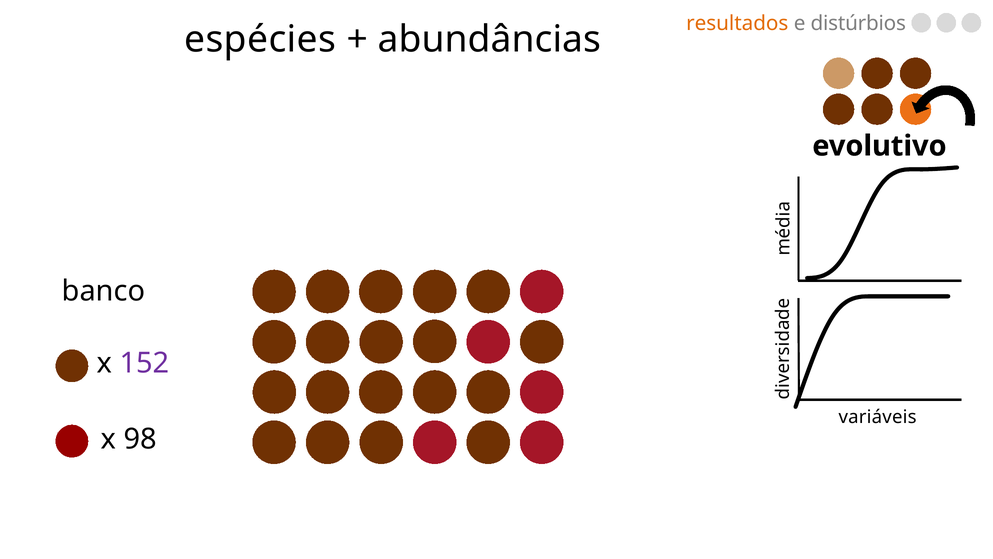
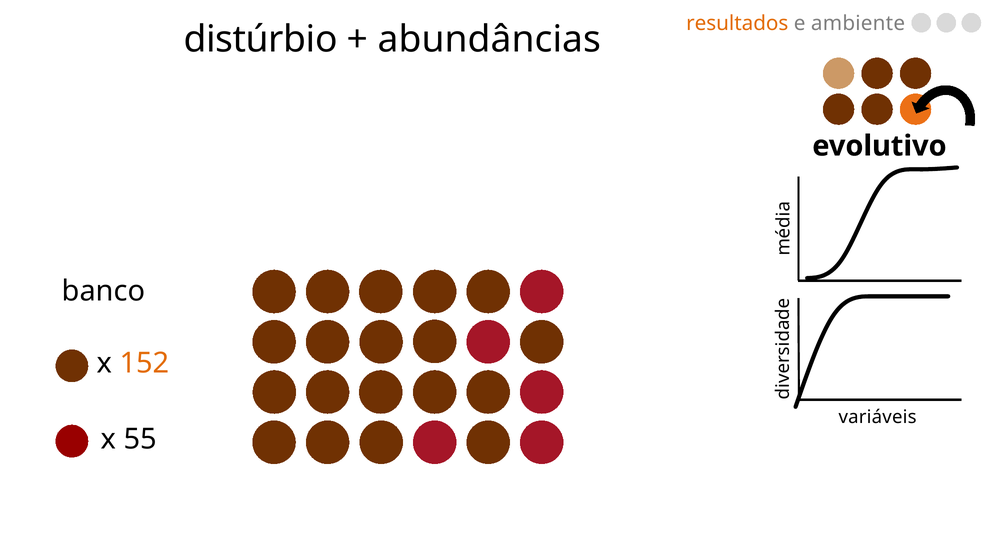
distúrbios: distúrbios -> ambiente
espécies: espécies -> distúrbio
152 colour: purple -> orange
98: 98 -> 55
